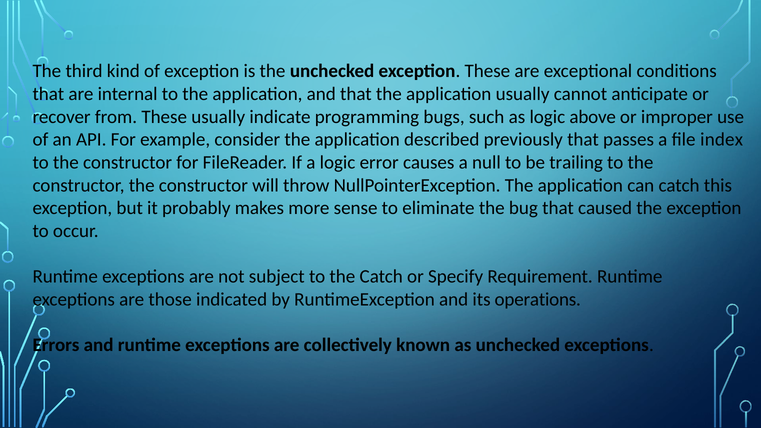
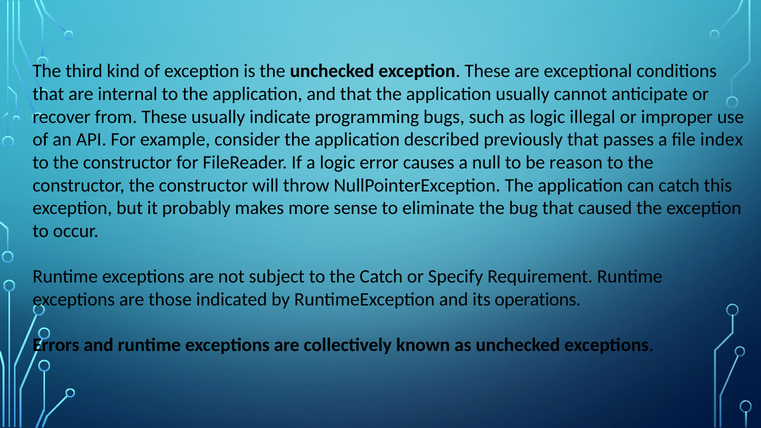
above: above -> illegal
trailing: trailing -> reason
